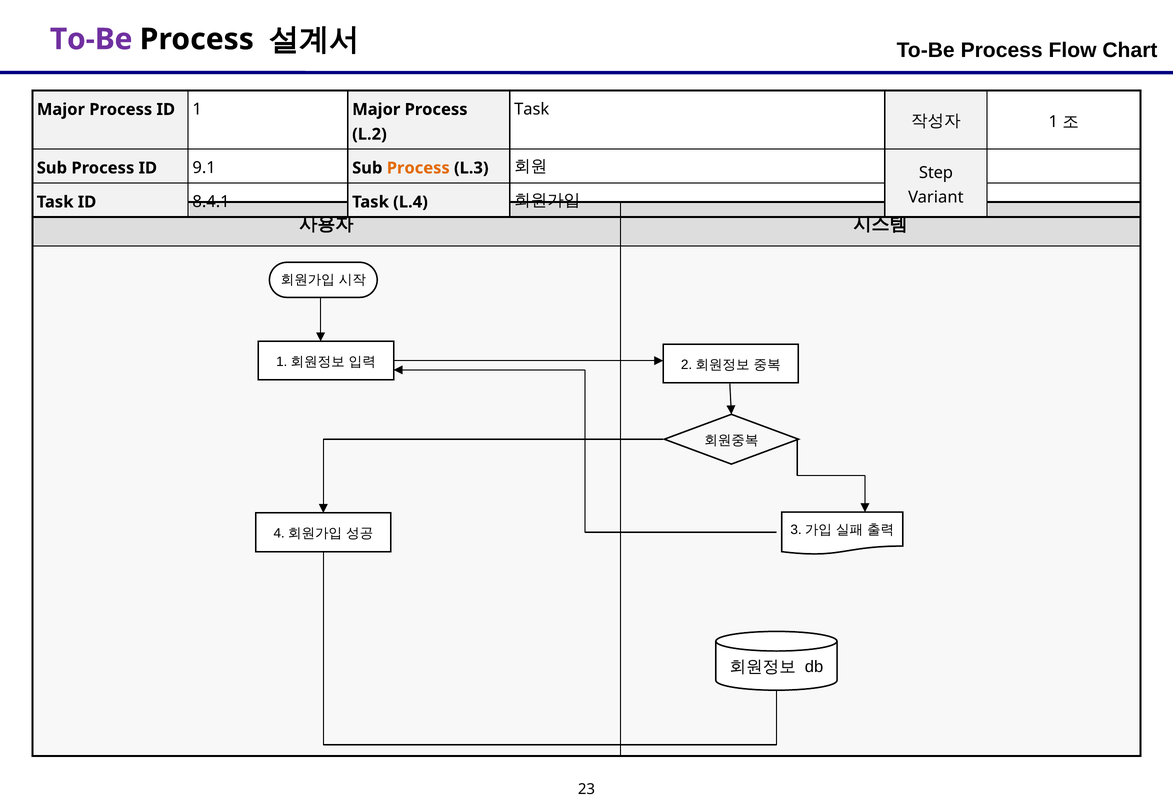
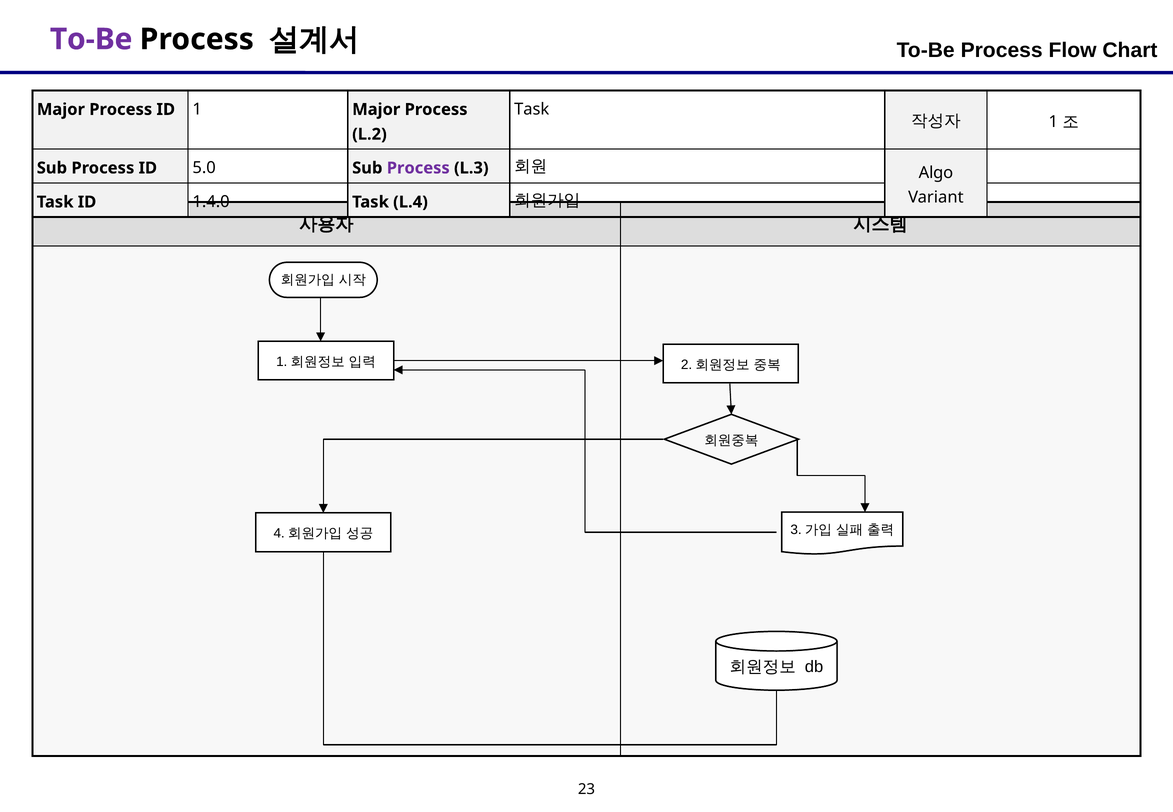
9.1: 9.1 -> 5.0
Process at (418, 168) colour: orange -> purple
Step: Step -> Algo
8.4.1: 8.4.1 -> 1.4.0
